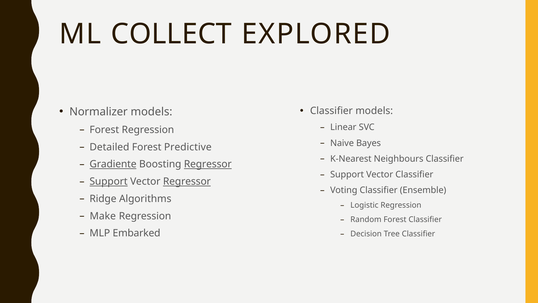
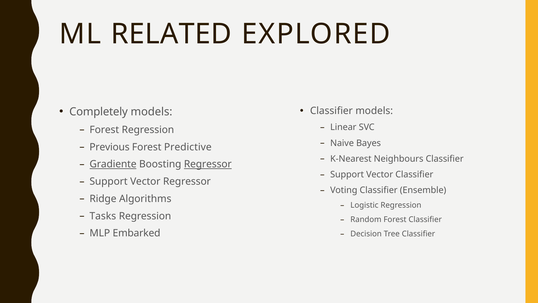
COLLECT: COLLECT -> RELATED
Normalizer: Normalizer -> Completely
Detailed: Detailed -> Previous
Support at (109, 181) underline: present -> none
Regressor at (187, 181) underline: present -> none
Make: Make -> Tasks
